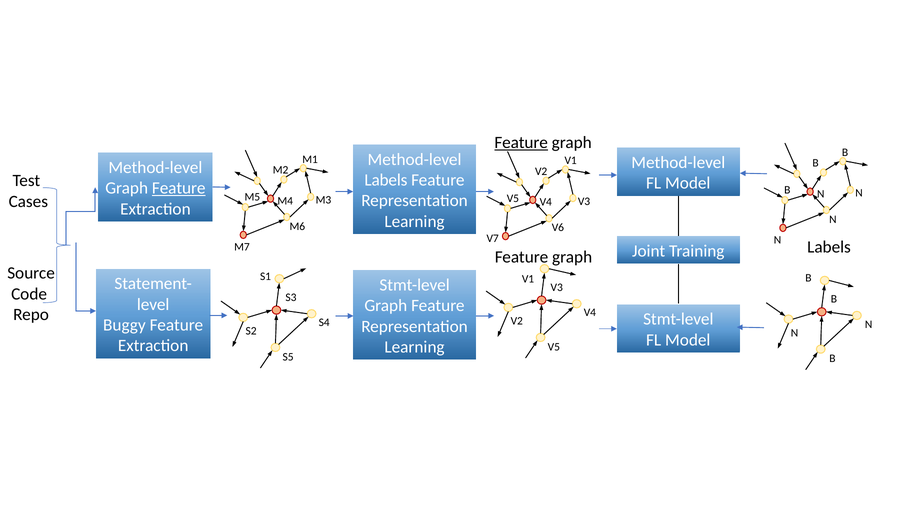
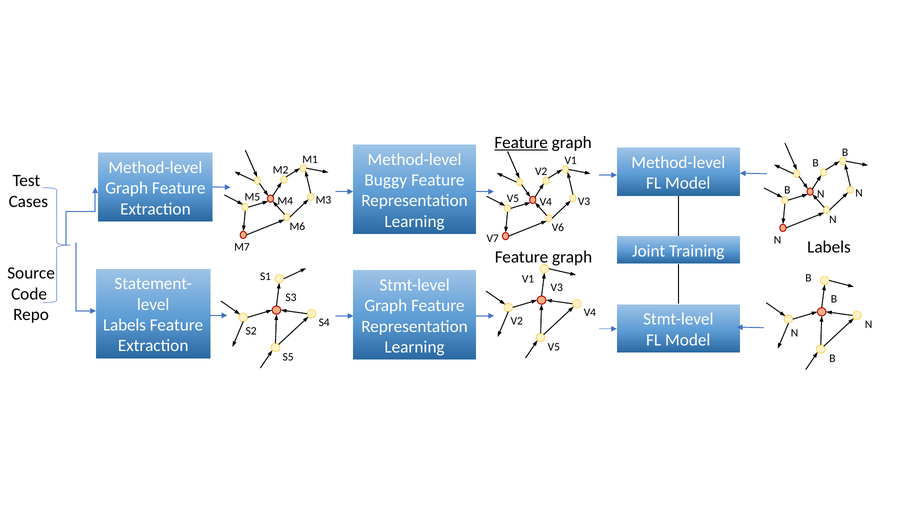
Labels at (386, 180): Labels -> Buggy
Feature at (179, 188) underline: present -> none
Buggy at (124, 325): Buggy -> Labels
